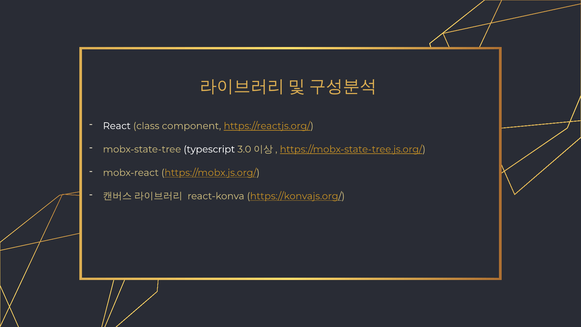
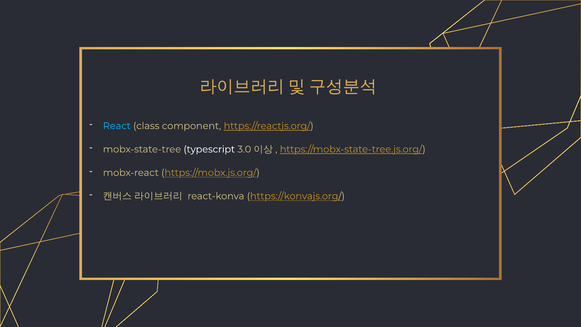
React colour: white -> light blue
